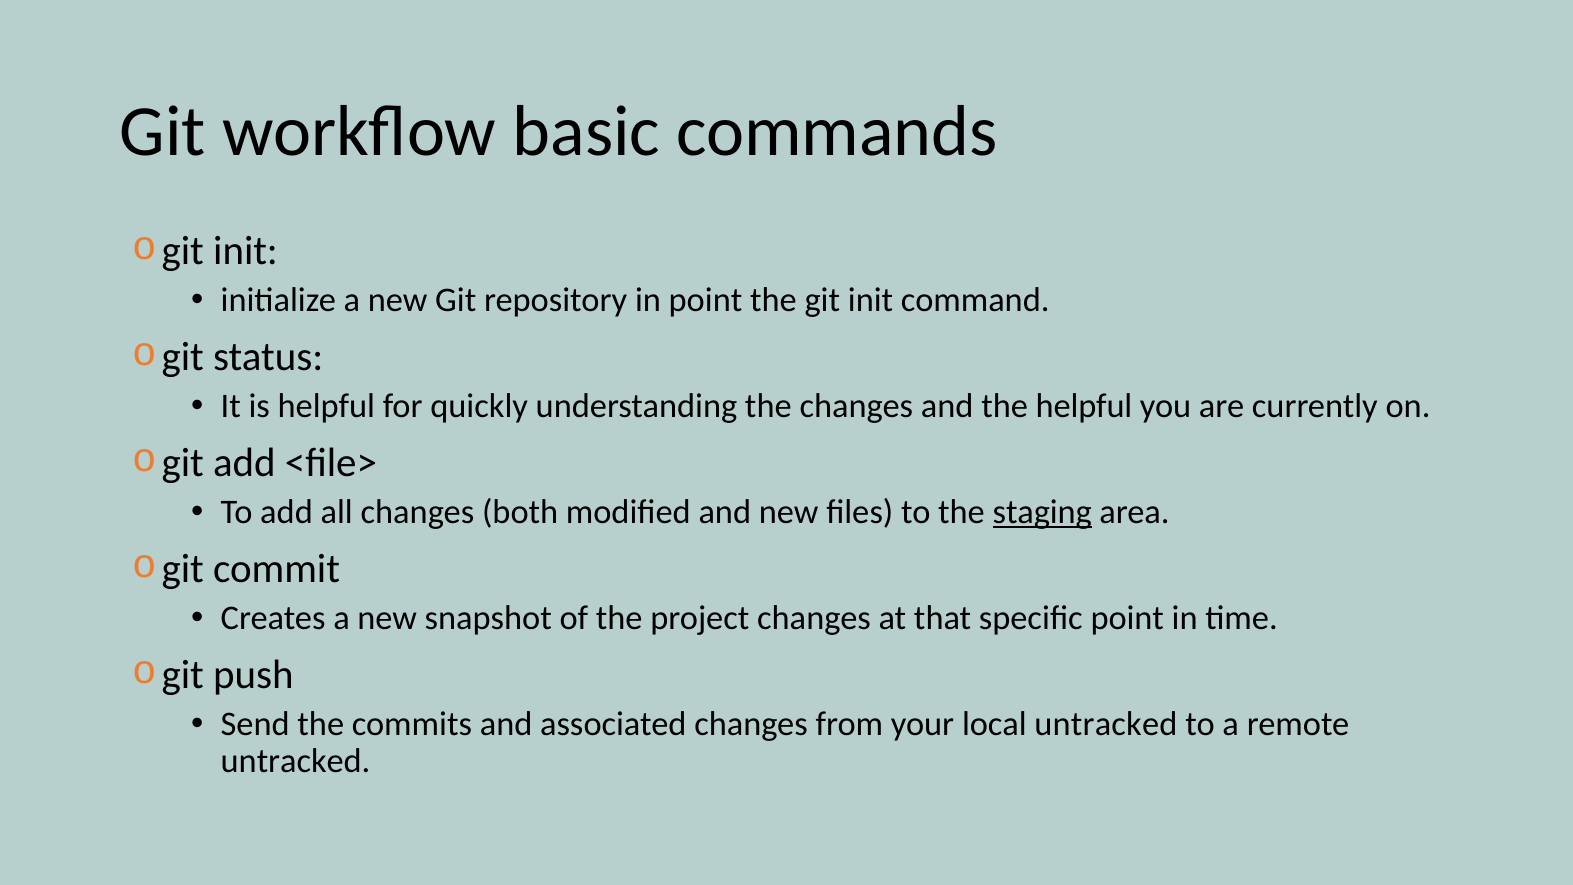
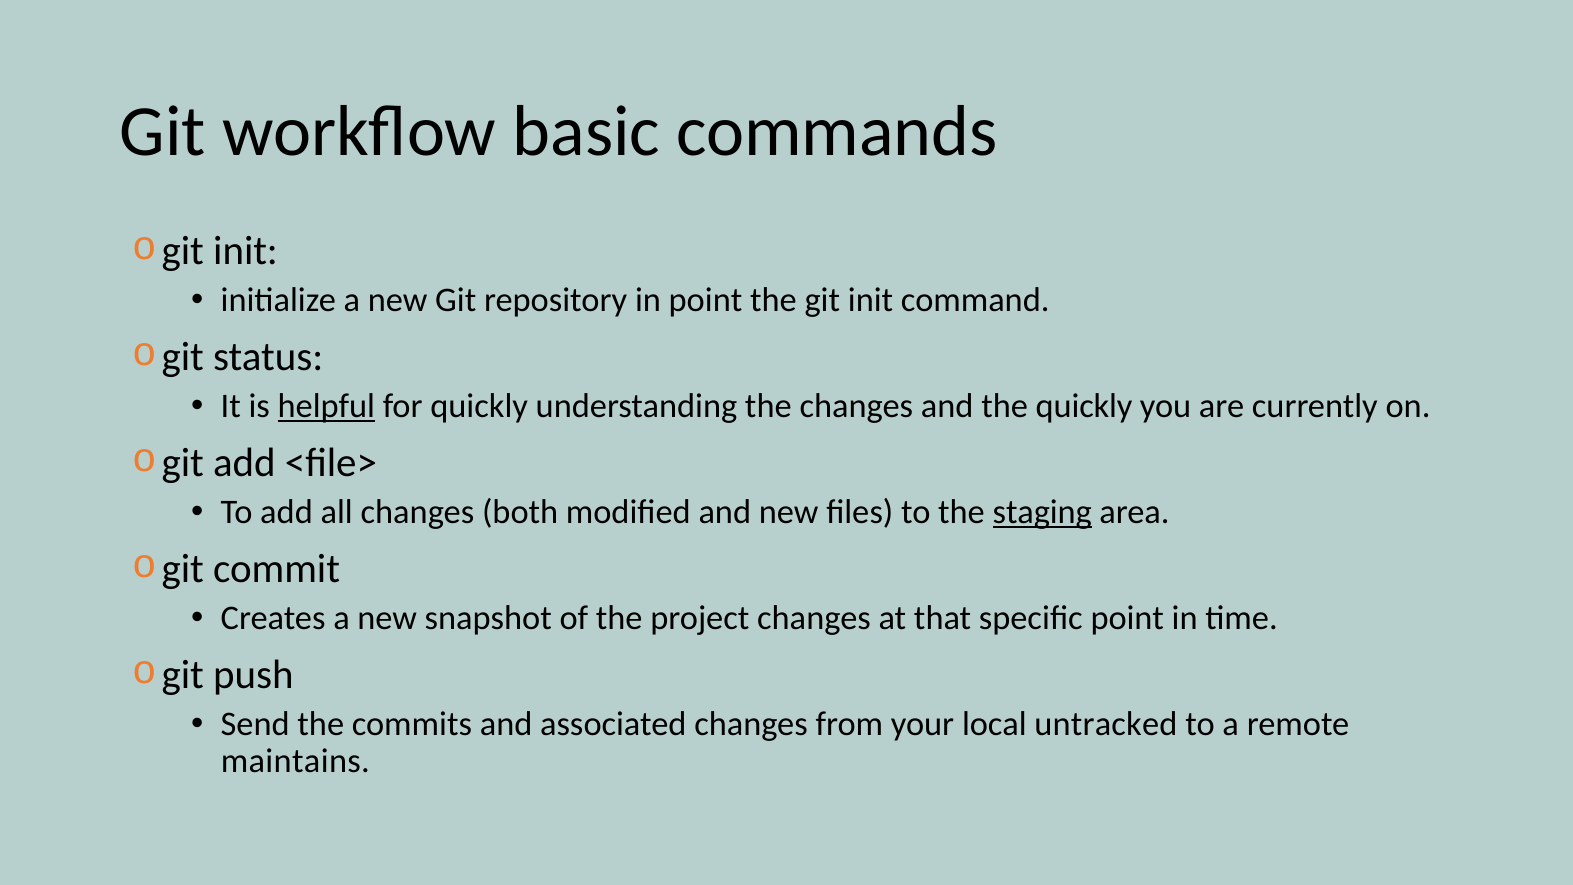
helpful at (326, 406) underline: none -> present
the helpful: helpful -> quickly
untracked at (296, 761): untracked -> maintains
